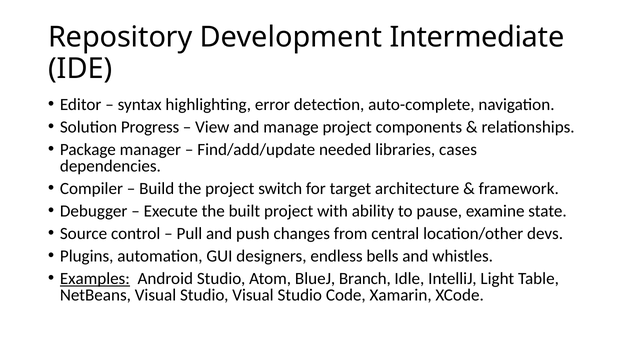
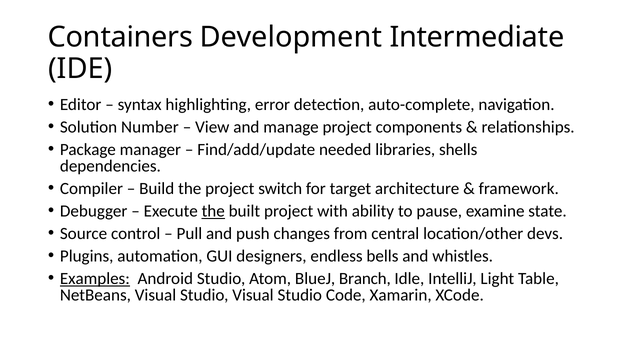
Repository: Repository -> Containers
Progress: Progress -> Number
cases: cases -> shells
the at (213, 211) underline: none -> present
